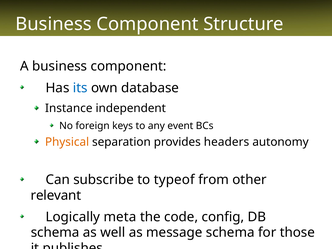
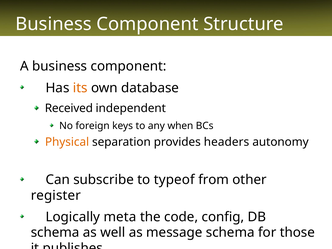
its colour: blue -> orange
Instance: Instance -> Received
event: event -> when
relevant: relevant -> register
